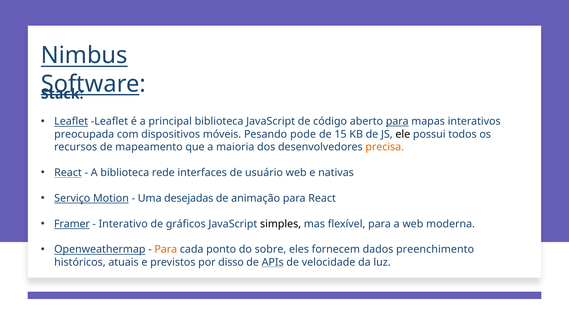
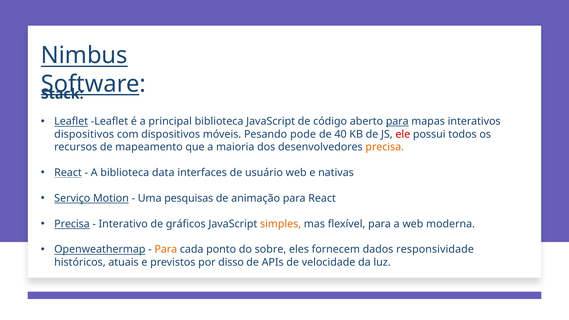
preocupada at (84, 134): preocupada -> dispositivos
15: 15 -> 40
ele colour: black -> red
rede: rede -> data
desejadas: desejadas -> pesquisas
Framer at (72, 224): Framer -> Precisa
simples colour: black -> orange
preenchimento: preenchimento -> responsividade
APIs underline: present -> none
